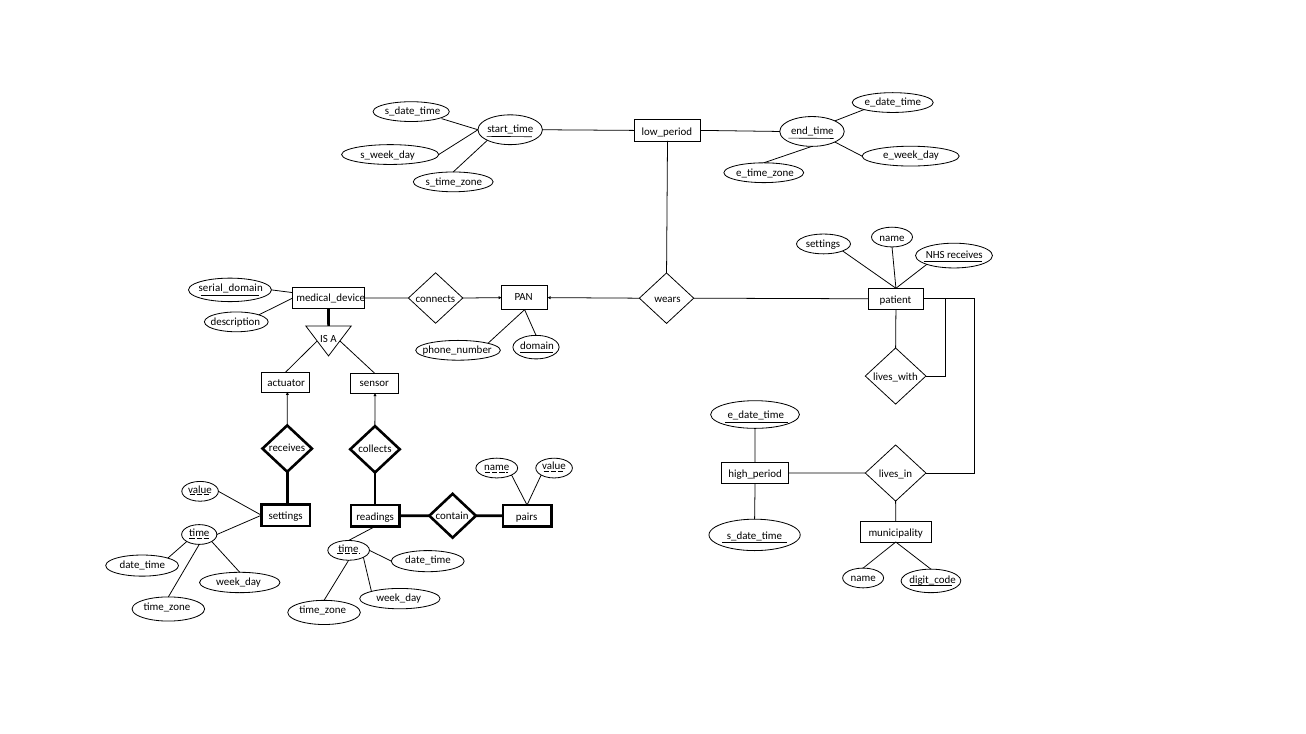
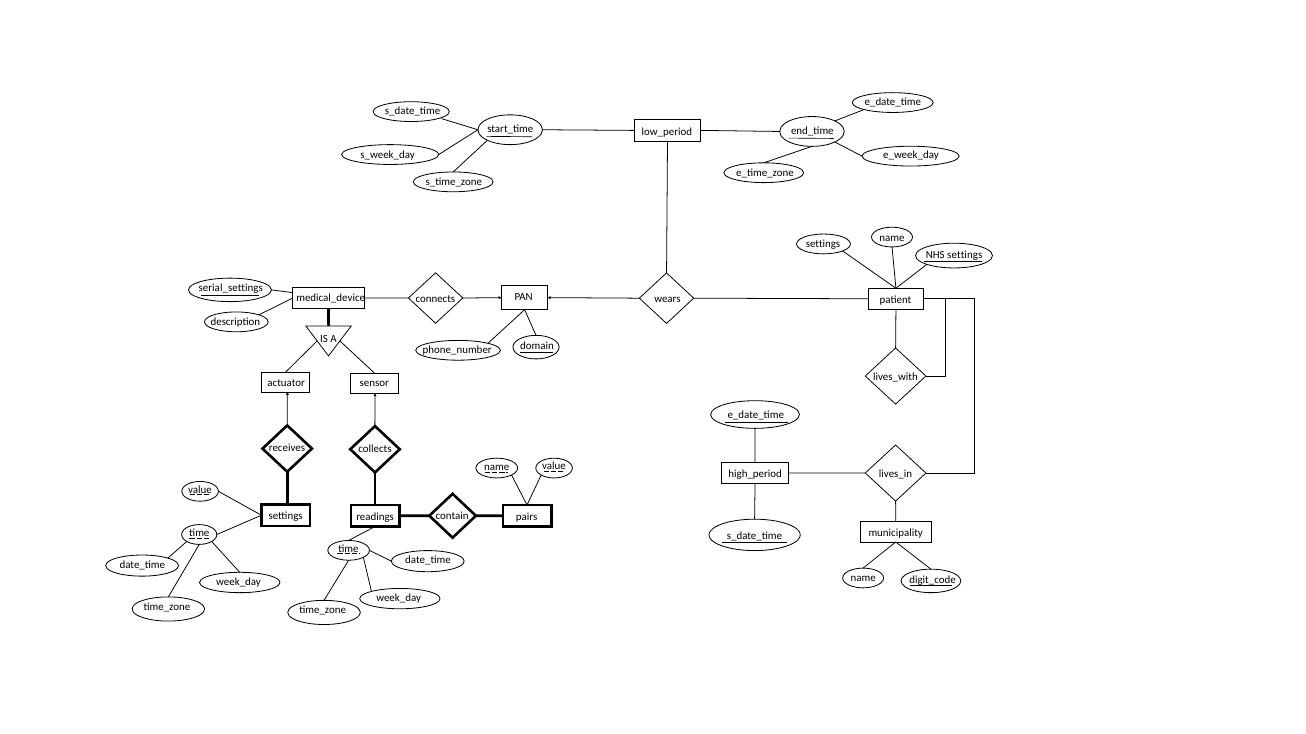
NHS receives: receives -> settings
serial_domain: serial_domain -> serial_settings
